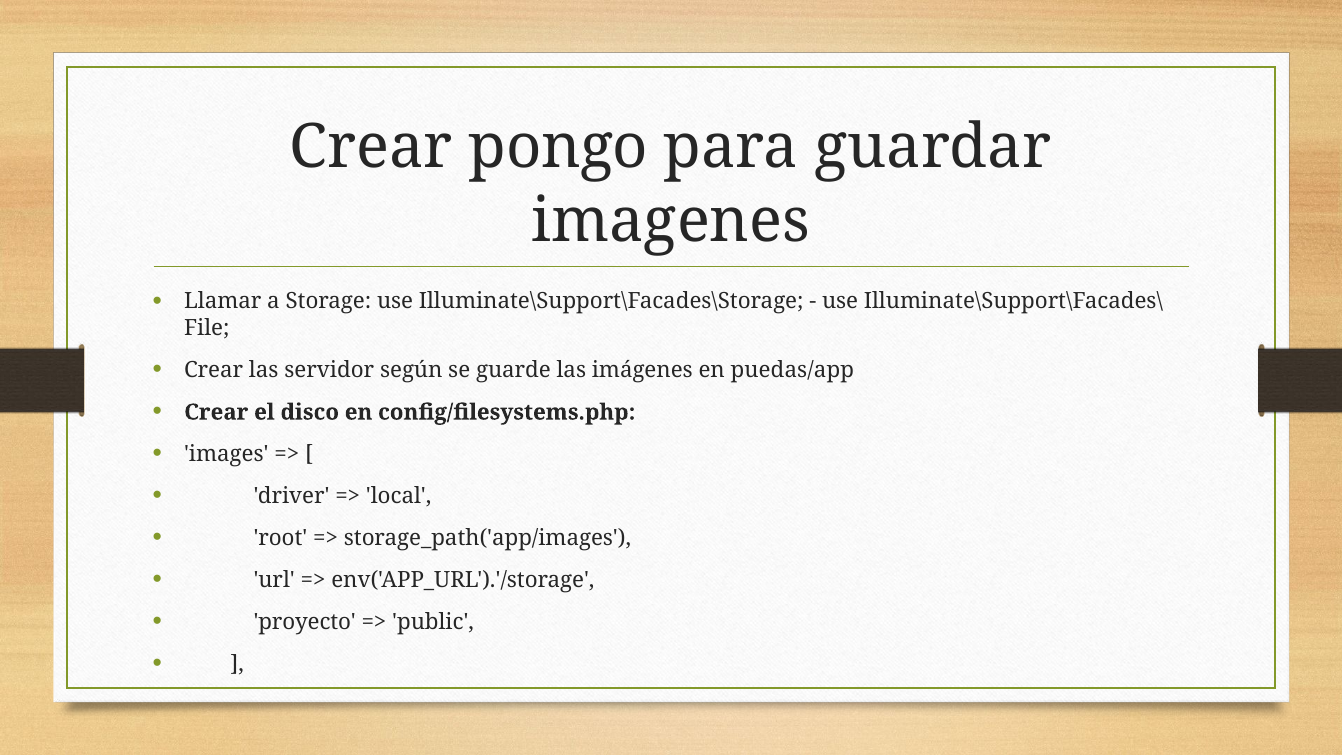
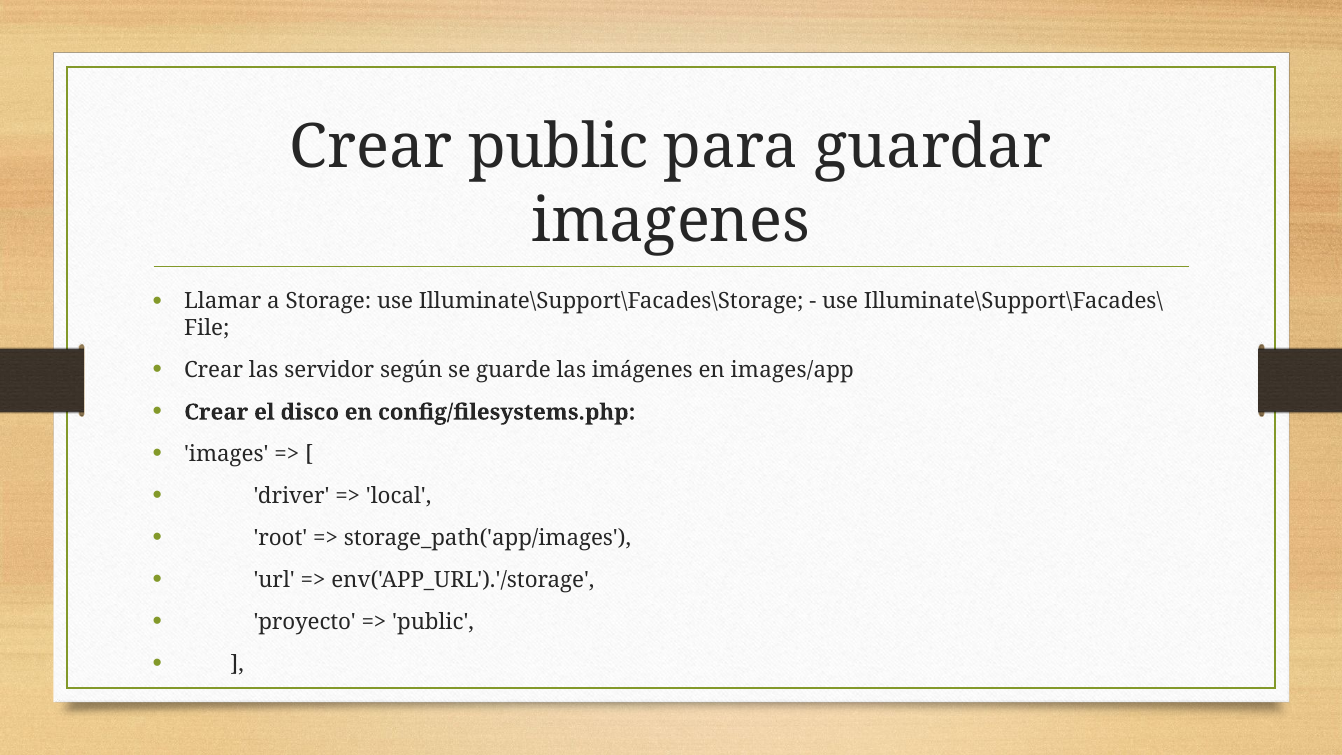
Crear pongo: pongo -> public
puedas/app: puedas/app -> images/app
